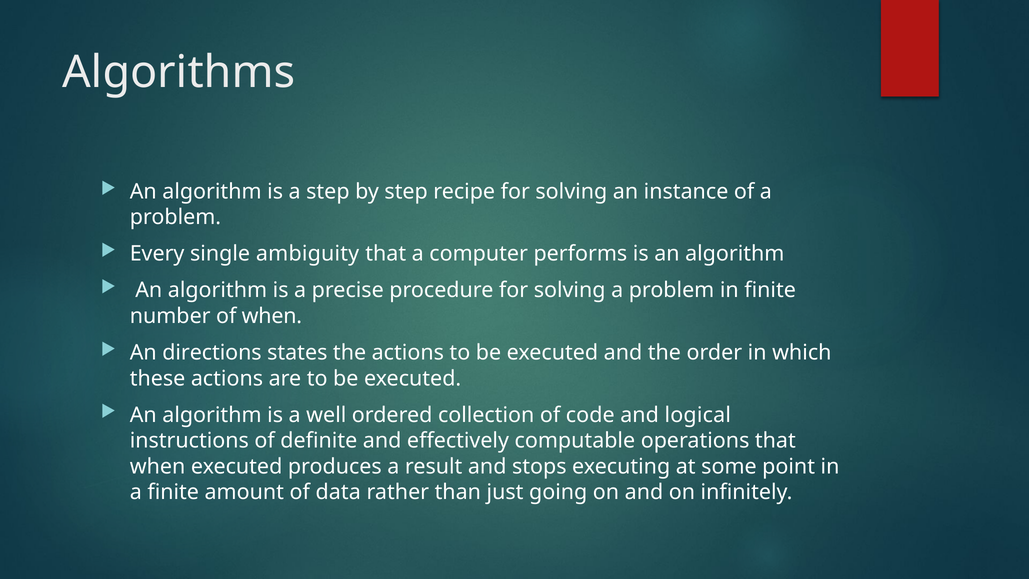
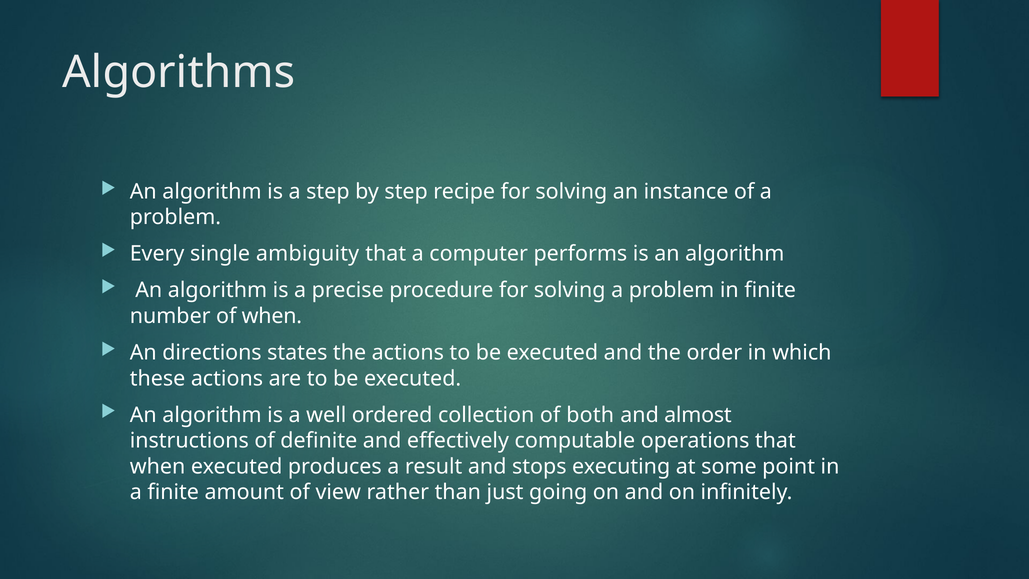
code: code -> both
logical: logical -> almost
data: data -> view
